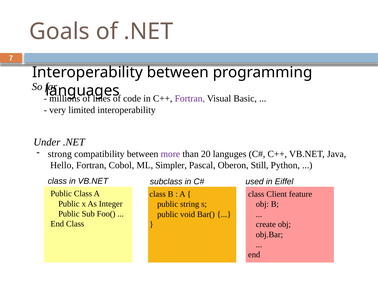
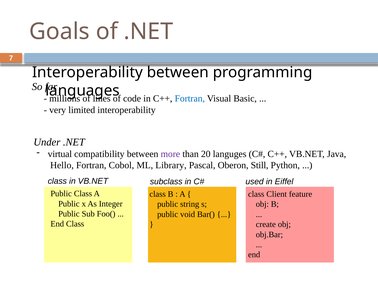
Fortran at (190, 98) colour: purple -> blue
strong: strong -> virtual
Simpler: Simpler -> Library
